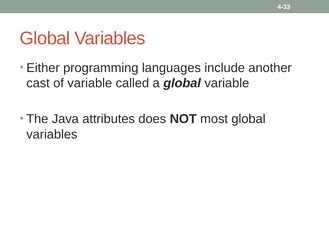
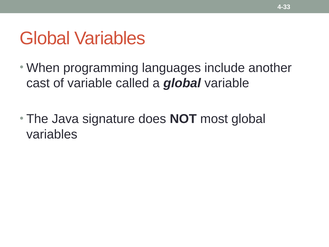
Either: Either -> When
attributes: attributes -> signature
